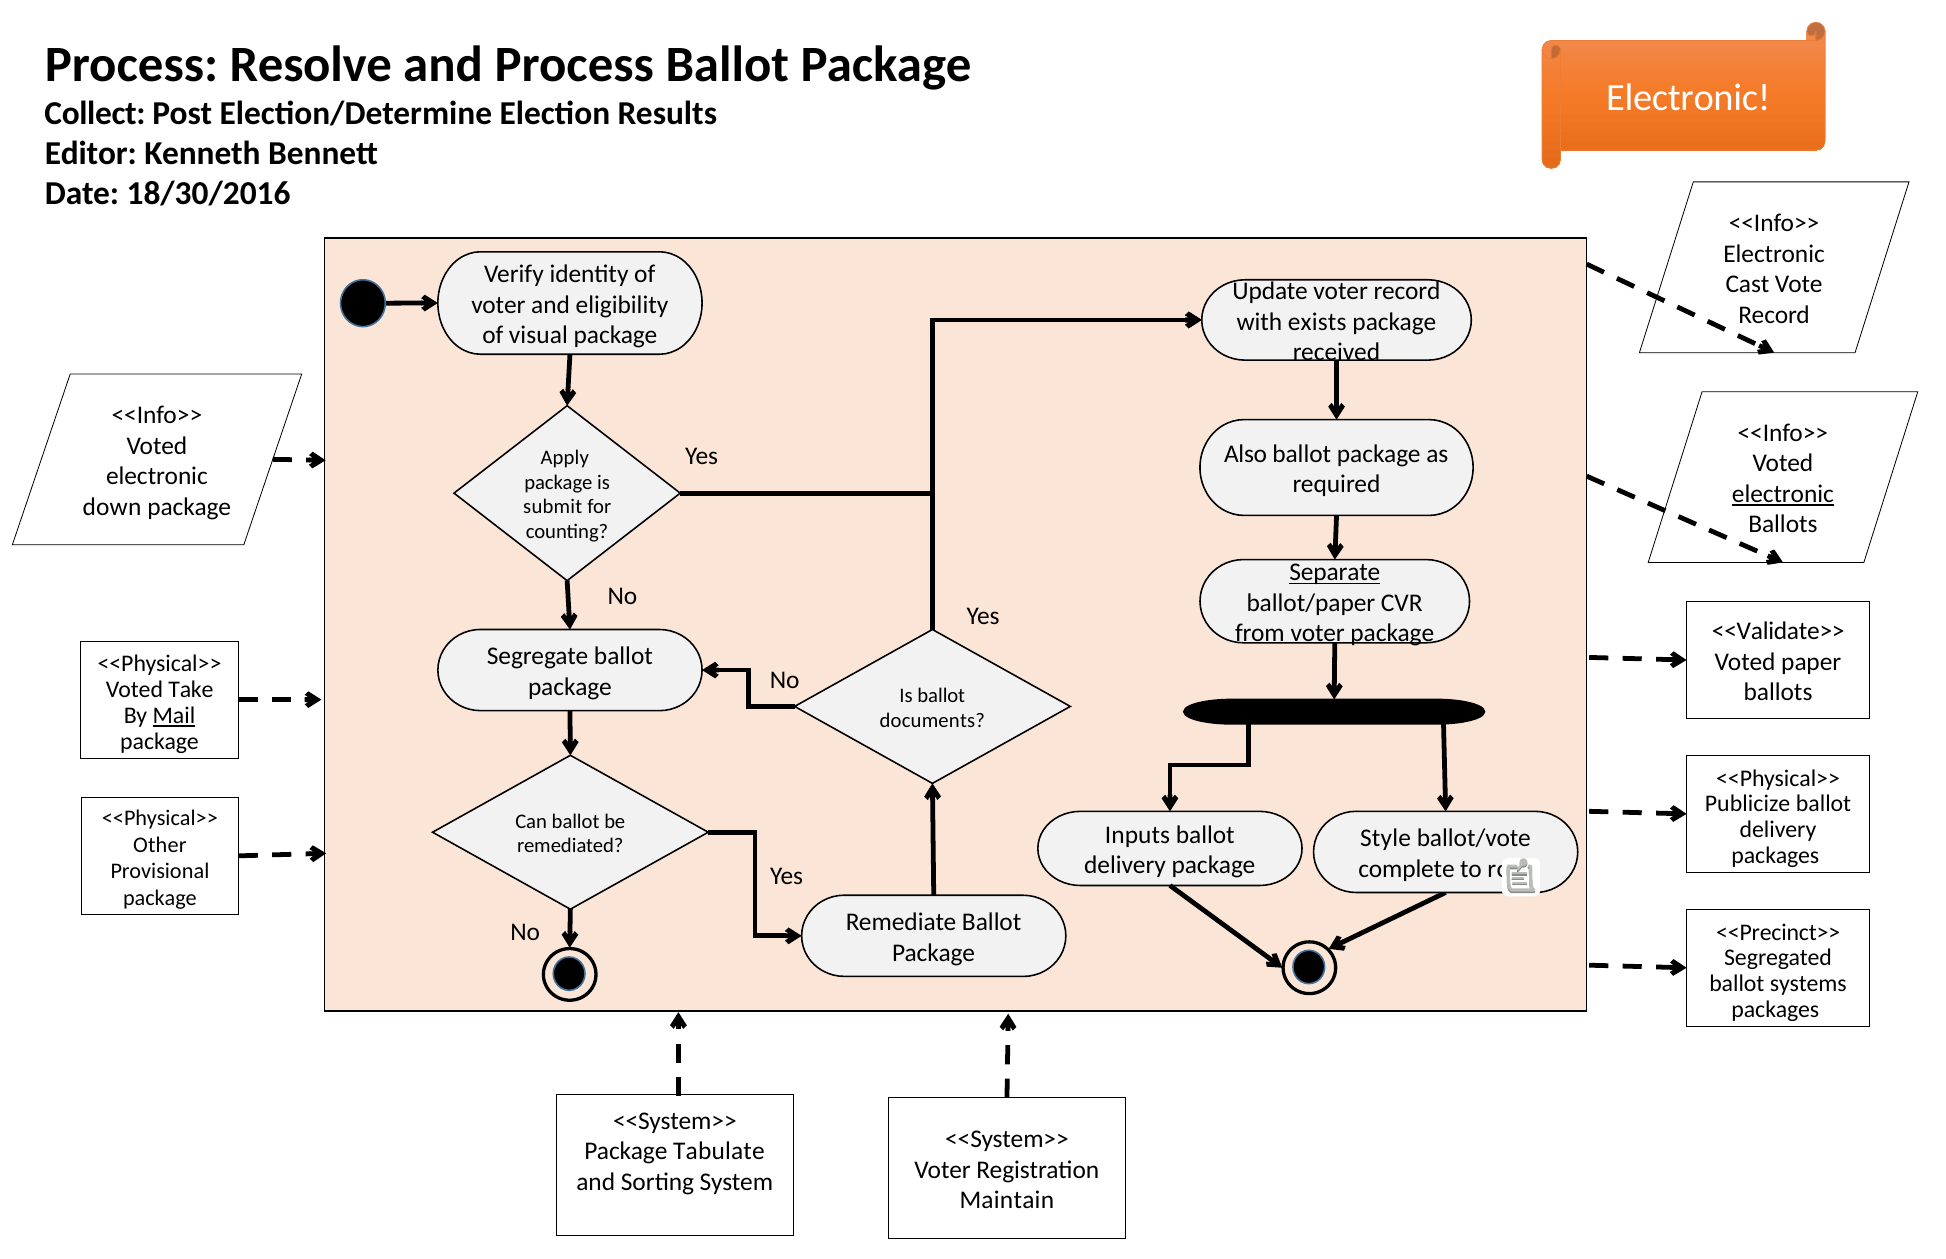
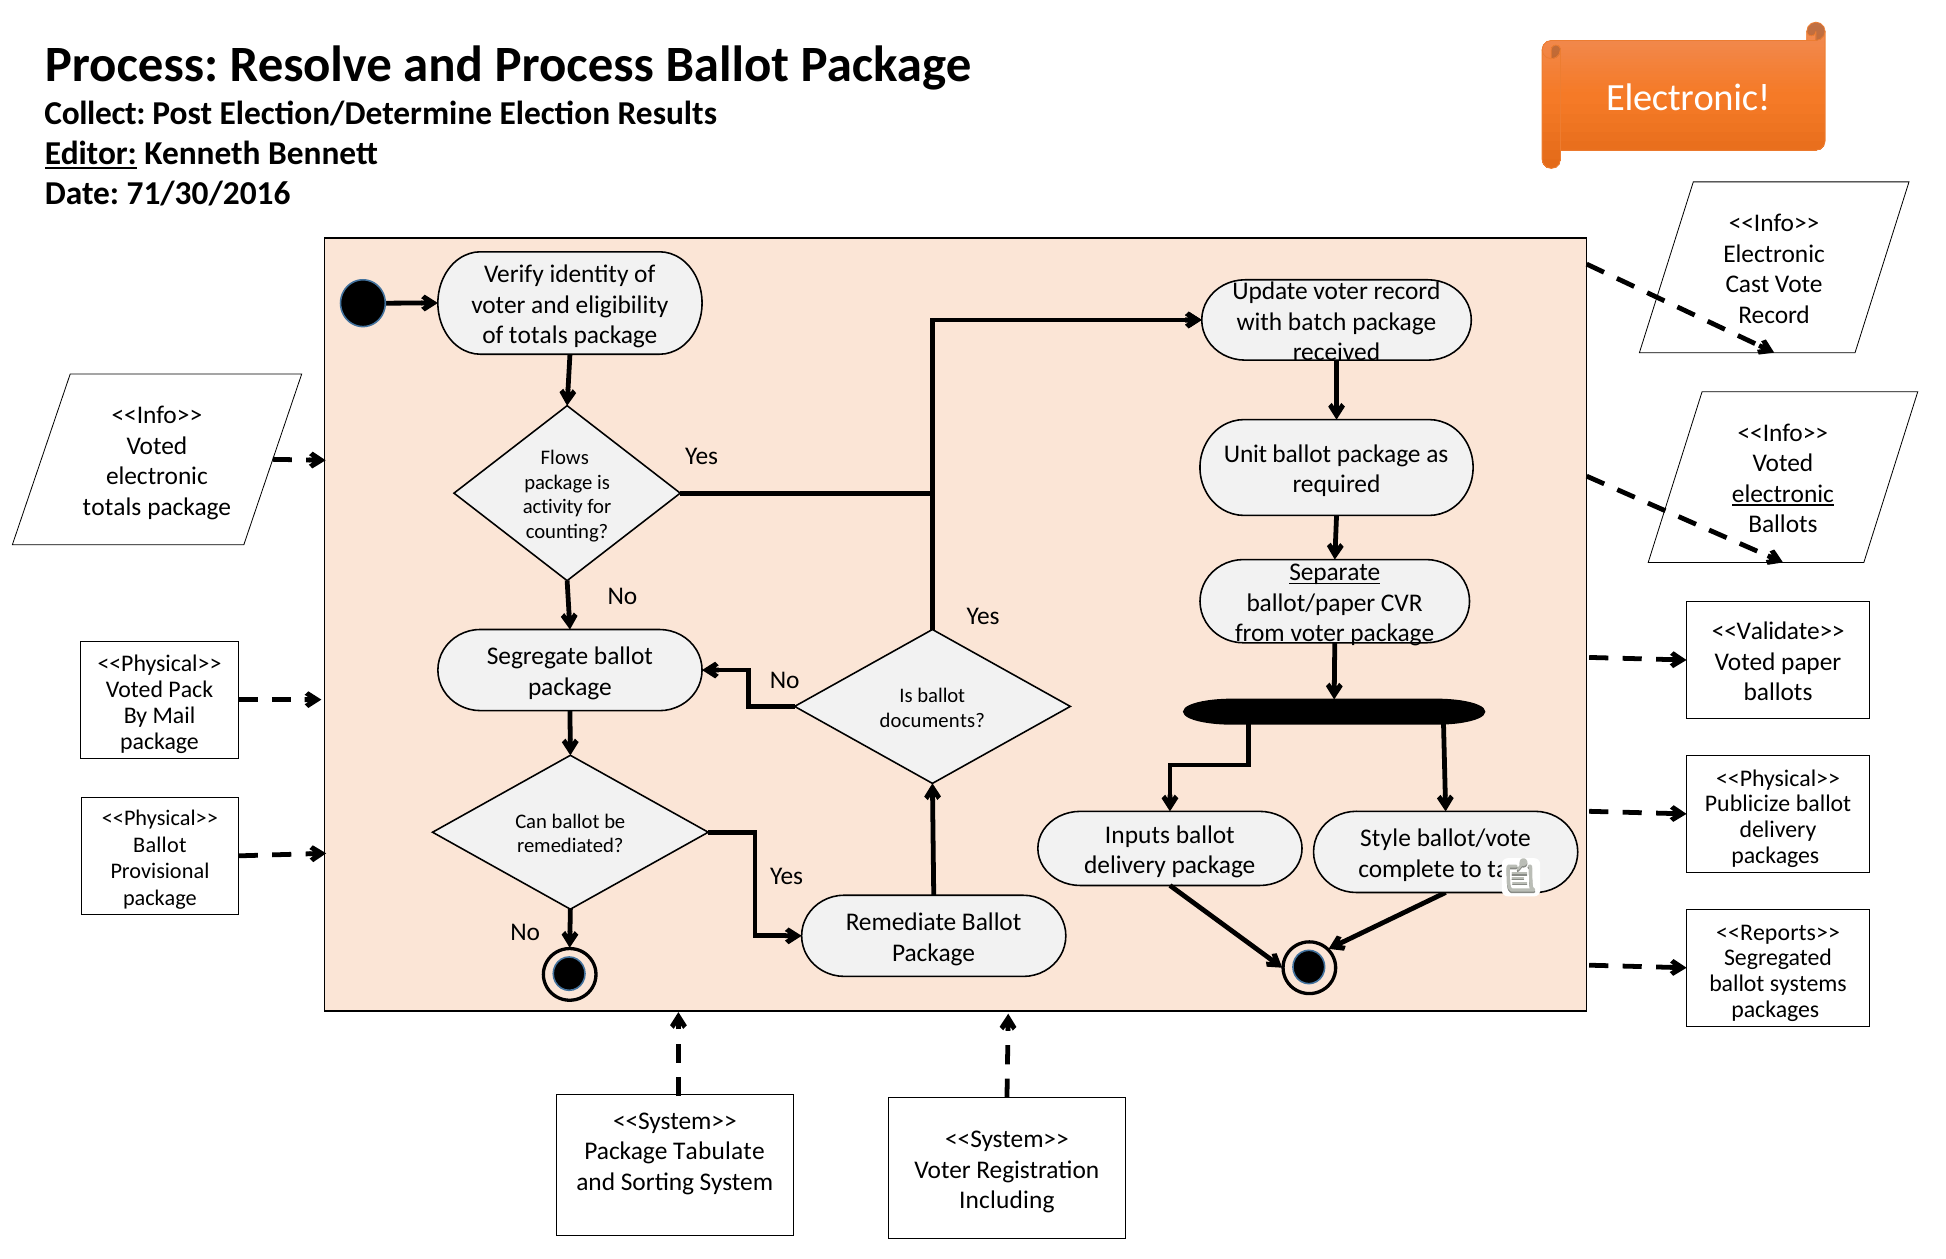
Editor underline: none -> present
18/30/2016: 18/30/2016 -> 71/30/2016
exists: exists -> batch
of visual: visual -> totals
Also: Also -> Unit
Apply: Apply -> Flows
down at (112, 507): down -> totals
submit: submit -> activity
Take: Take -> Pack
Mail underline: present -> none
Other at (160, 845): Other -> Ballot
root: root -> take
<<Precinct>>: <<Precinct>> -> <<Reports>>
Maintain: Maintain -> Including
